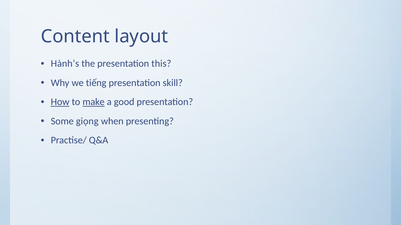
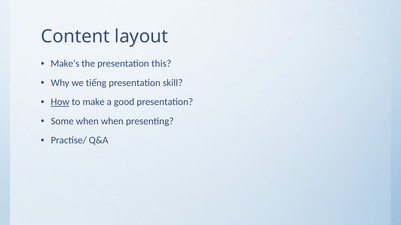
Hành’s: Hành’s -> Make’s
make underline: present -> none
Some giọng: giọng -> when
